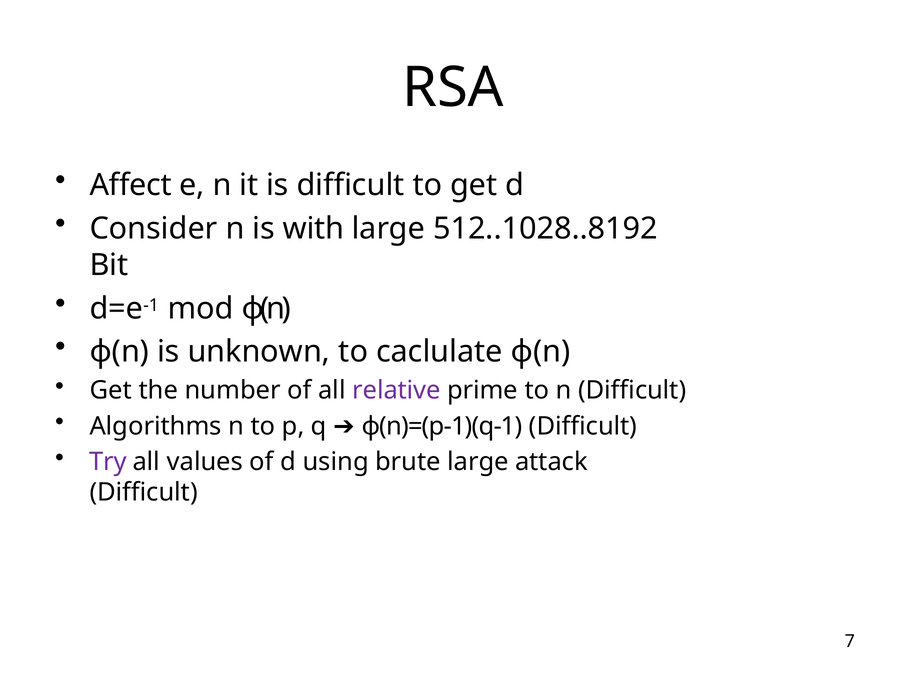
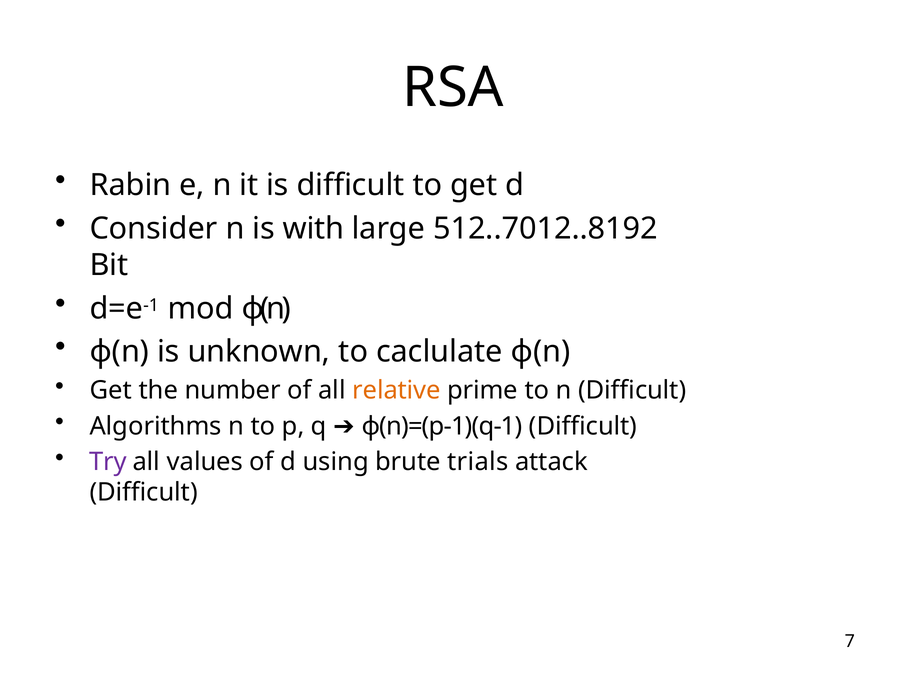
Affect: Affect -> Rabin
512..1028..8192: 512..1028..8192 -> 512..7012..8192
relative colour: purple -> orange
brute large: large -> trials
